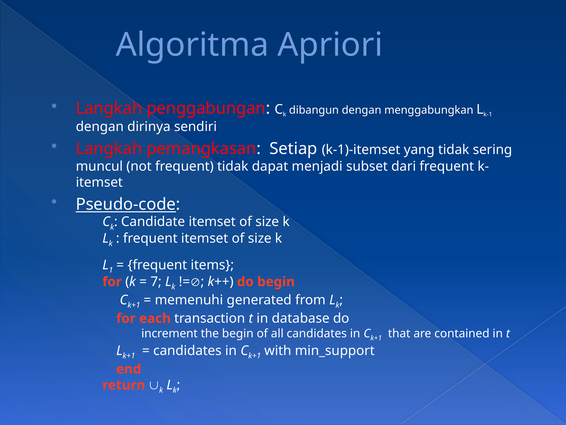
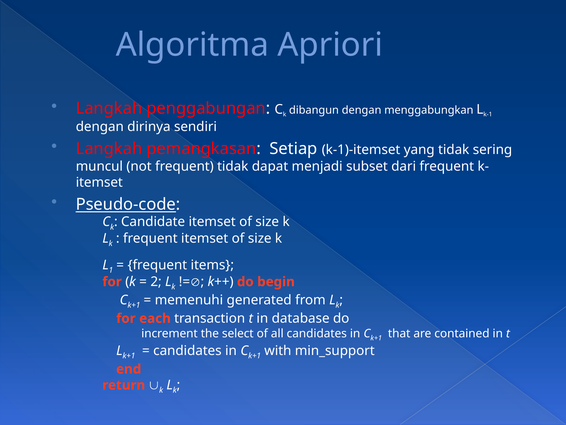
7: 7 -> 2
the begin: begin -> select
